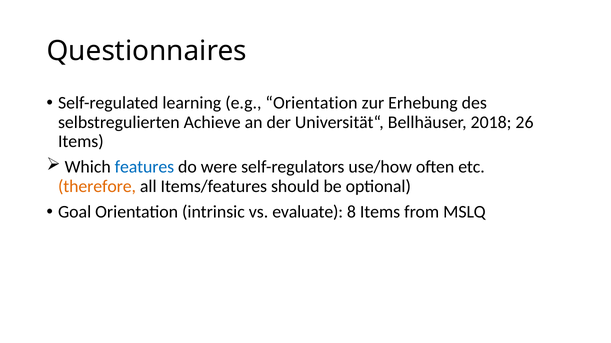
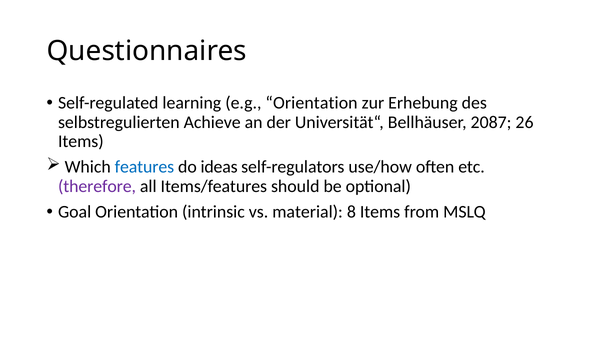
2018: 2018 -> 2087
were: were -> ideas
therefore colour: orange -> purple
evaluate: evaluate -> material
